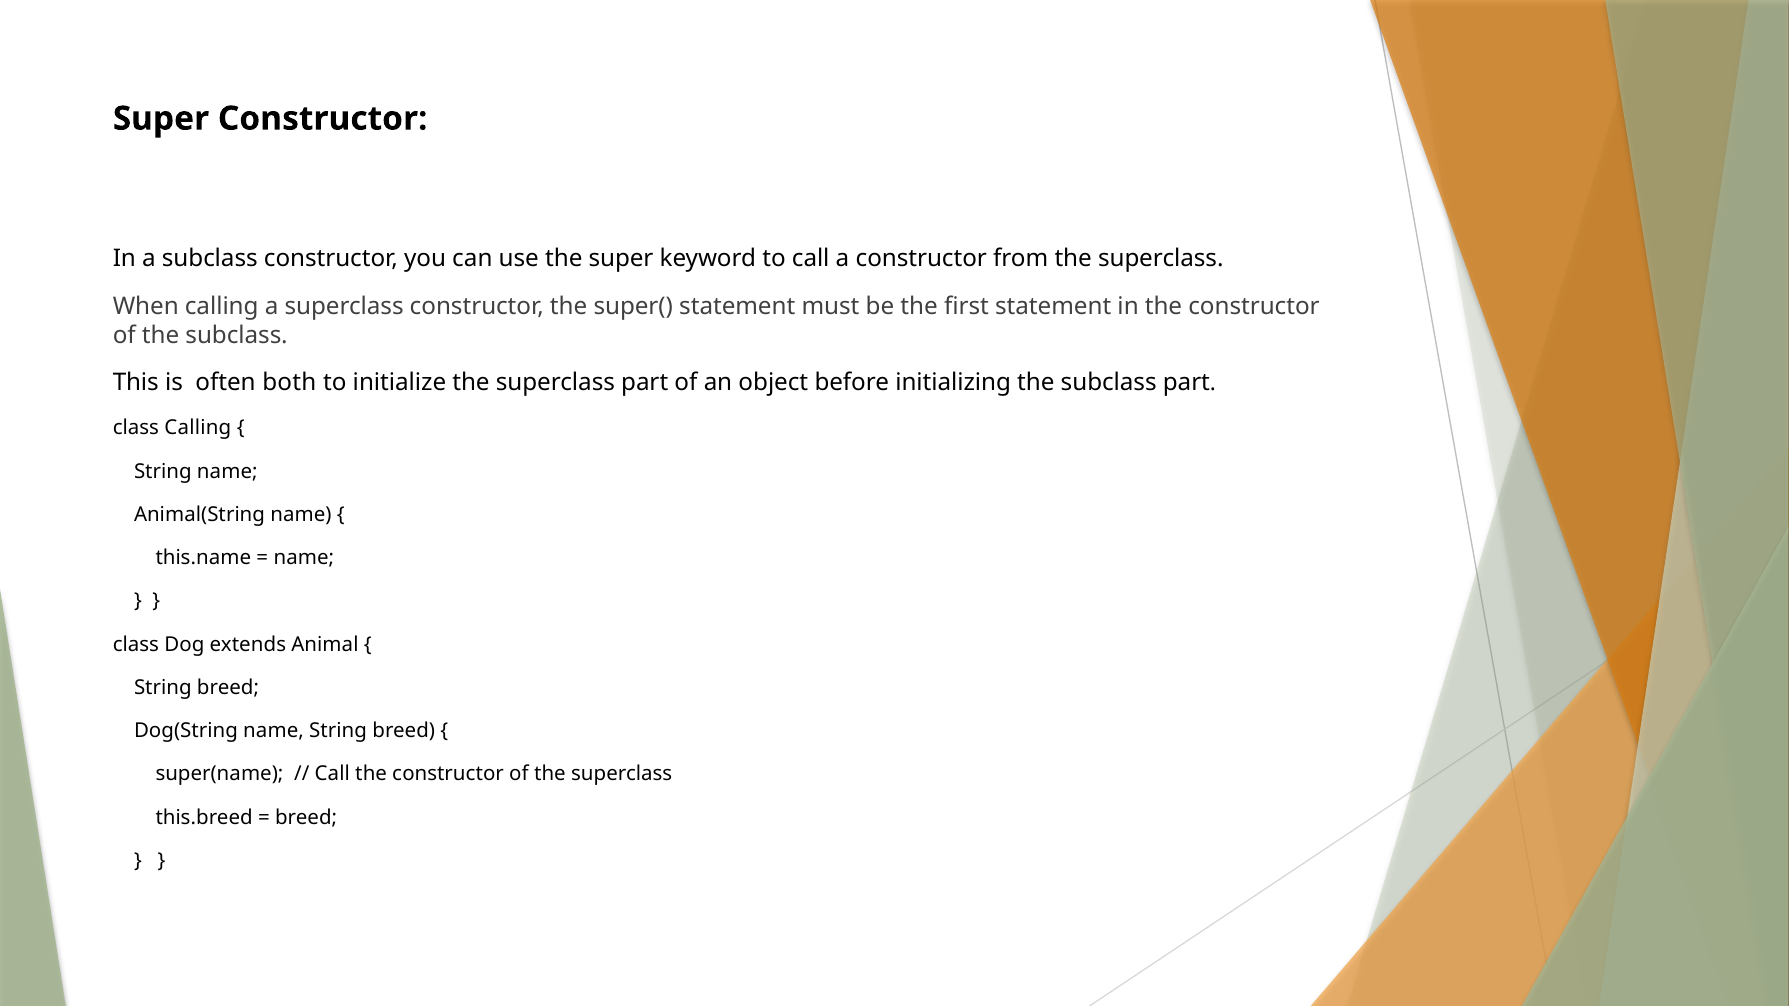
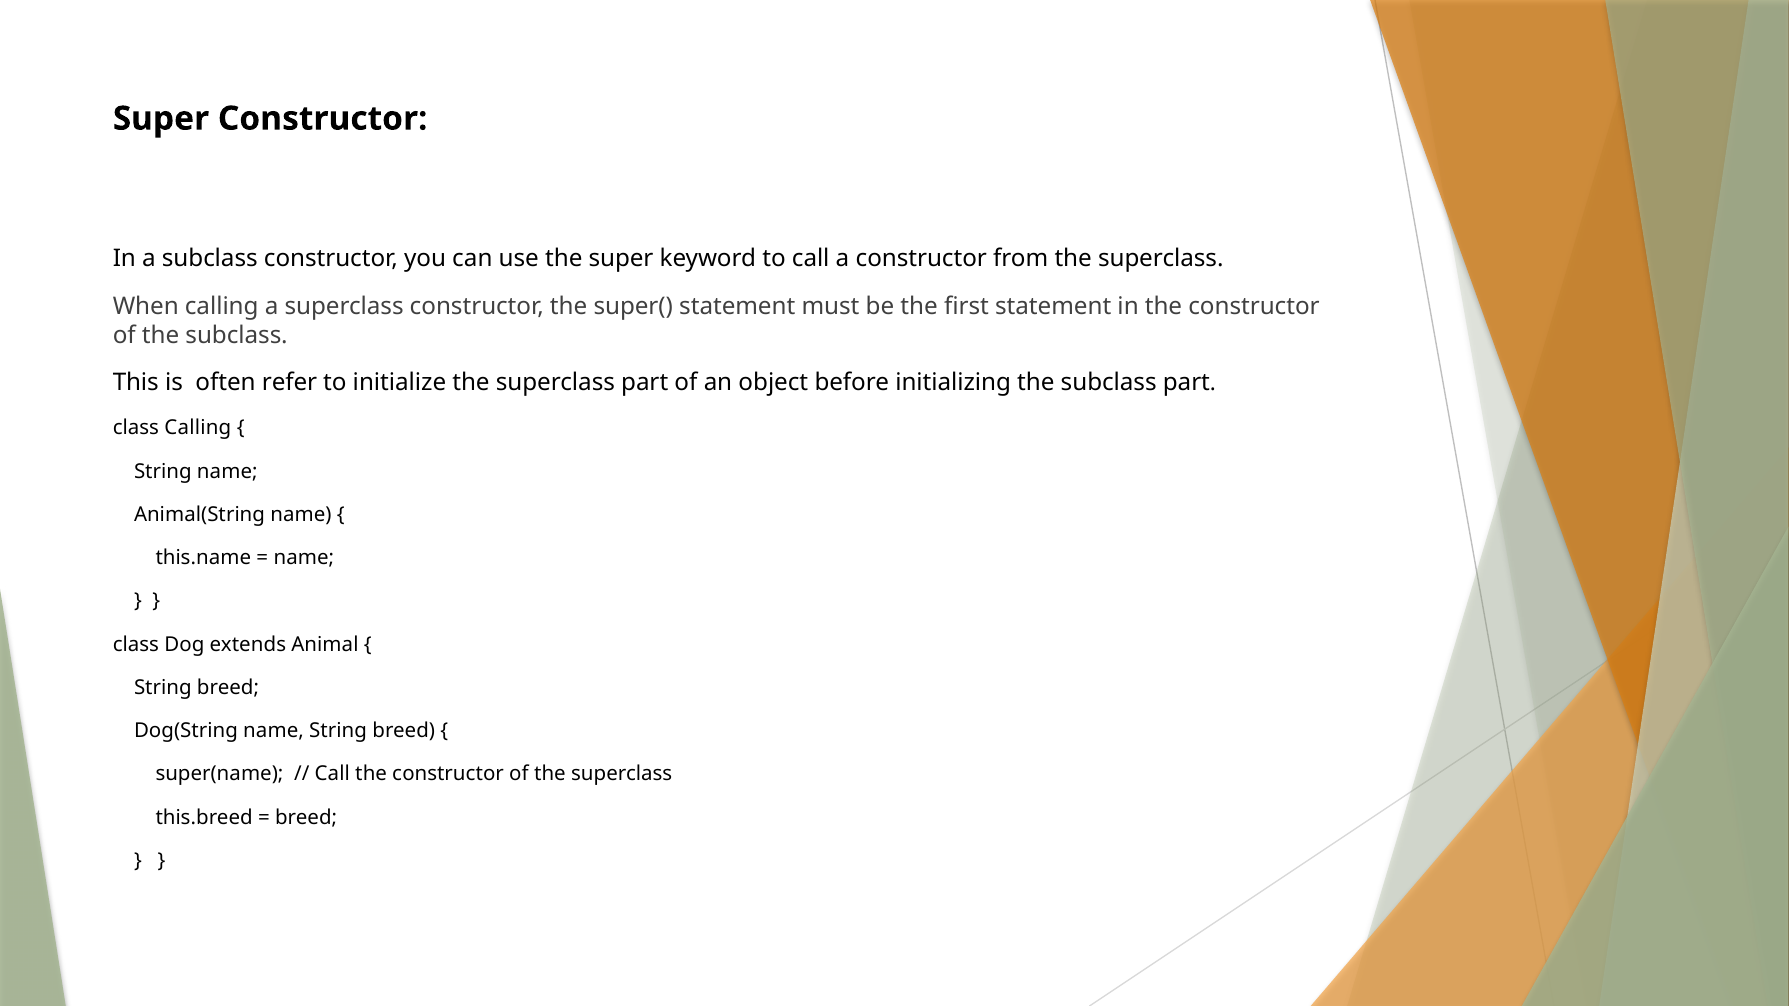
both: both -> refer
